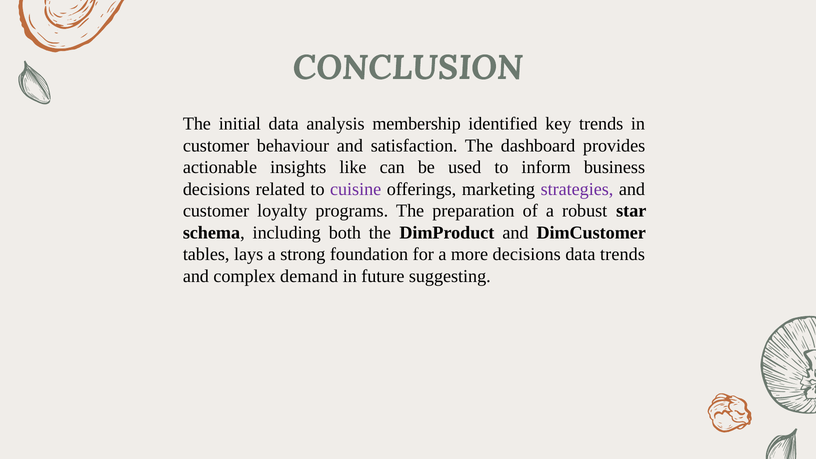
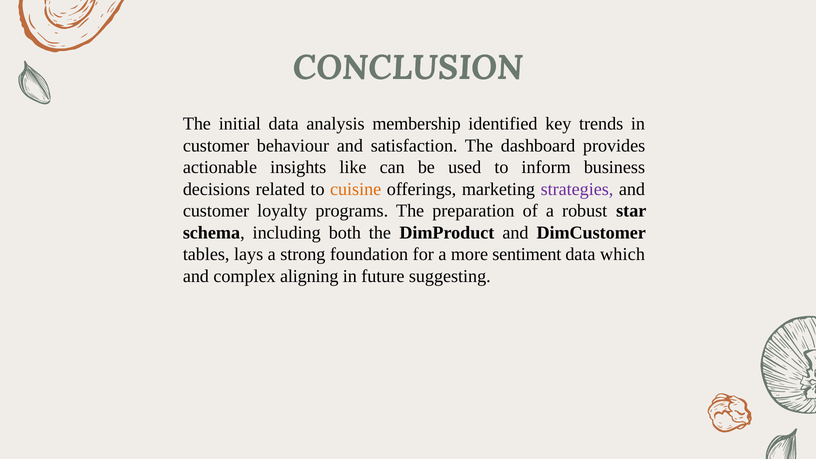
cuisine colour: purple -> orange
more decisions: decisions -> sentiment
data trends: trends -> which
demand: demand -> aligning
